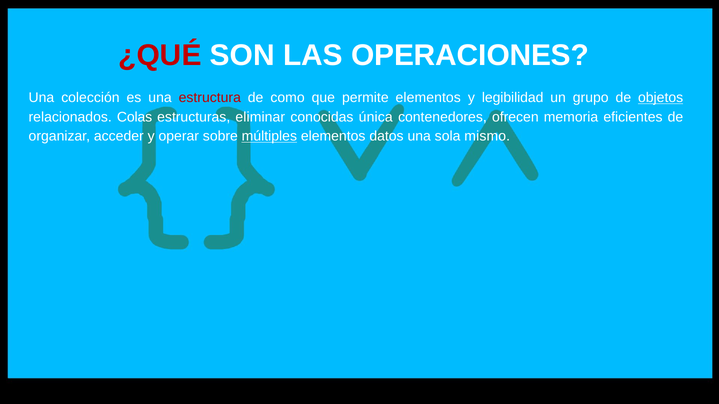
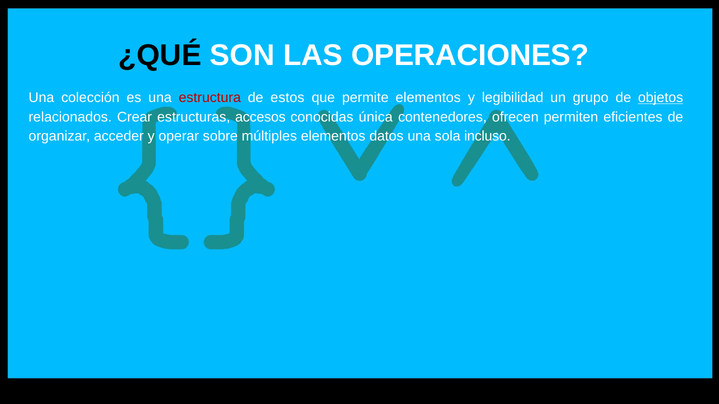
¿QUÉ colour: red -> black
como: como -> estos
Colas: Colas -> Crear
eliminar: eliminar -> accesos
memoria: memoria -> permiten
múltiples underline: present -> none
mismo: mismo -> incluso
